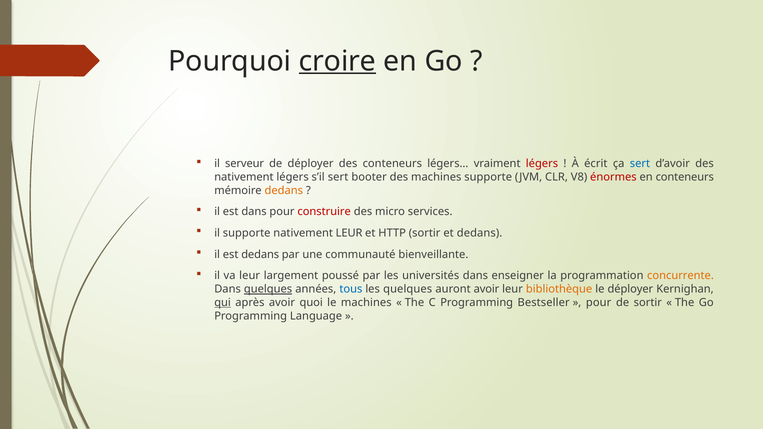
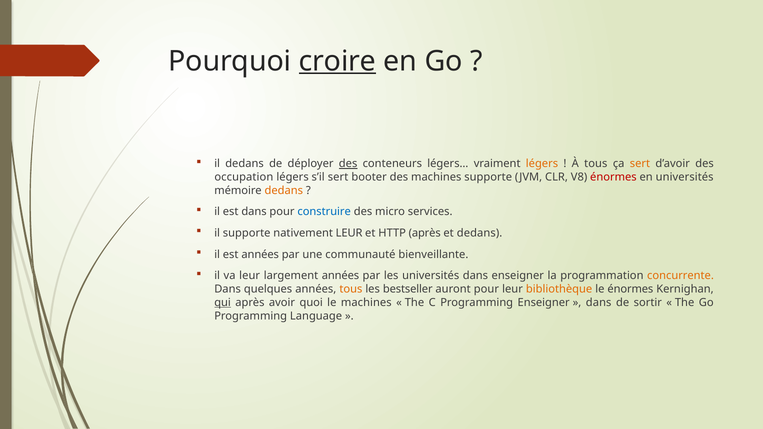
il serveur: serveur -> dedans
des at (348, 164) underline: none -> present
légers at (542, 164) colour: red -> orange
À écrit: écrit -> tous
sert at (640, 164) colour: blue -> orange
nativement at (244, 177): nativement -> occupation
en conteneurs: conteneurs -> universités
construire colour: red -> blue
HTTP sortir: sortir -> après
est dedans: dedans -> années
largement poussé: poussé -> années
quelques at (268, 289) underline: present -> none
tous at (351, 289) colour: blue -> orange
les quelques: quelques -> bestseller
auront avoir: avoir -> pour
le déployer: déployer -> énormes
Programming Bestseller: Bestseller -> Enseigner
pour at (599, 303): pour -> dans
